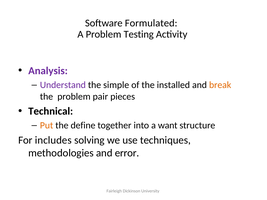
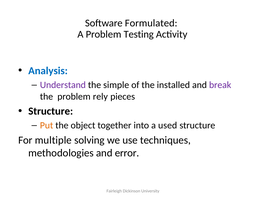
Analysis colour: purple -> blue
break colour: orange -> purple
pair: pair -> rely
Technical at (51, 111): Technical -> Structure
define: define -> object
want: want -> used
includes: includes -> multiple
